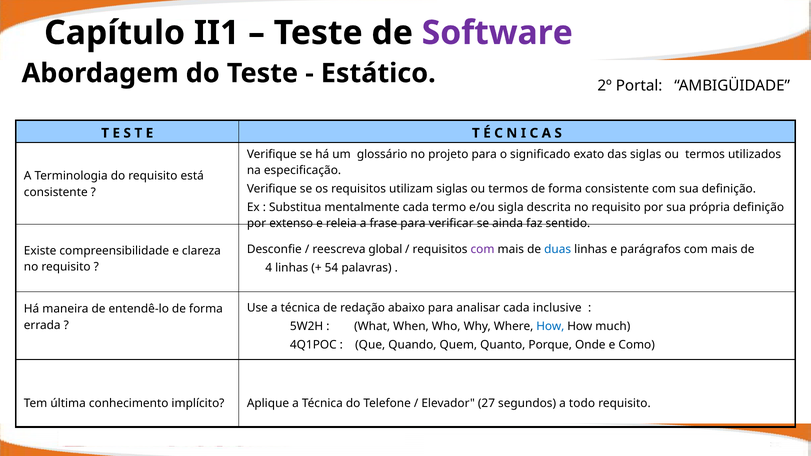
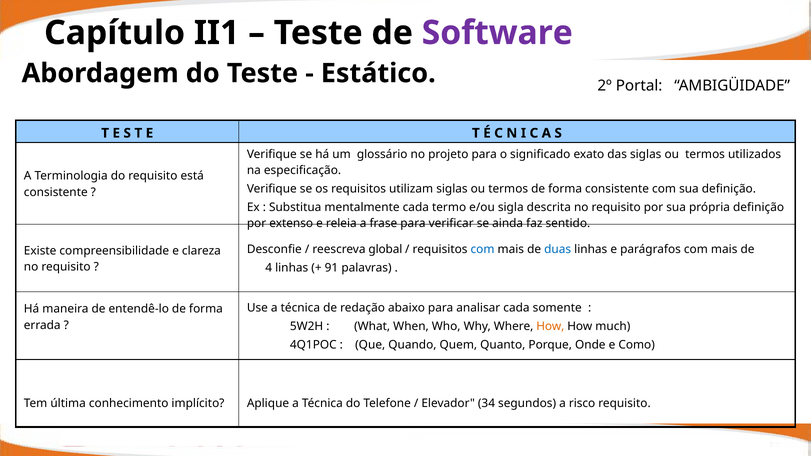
com at (482, 250) colour: purple -> blue
54: 54 -> 91
inclusive: inclusive -> somente
How at (550, 326) colour: blue -> orange
27: 27 -> 34
todo: todo -> risco
